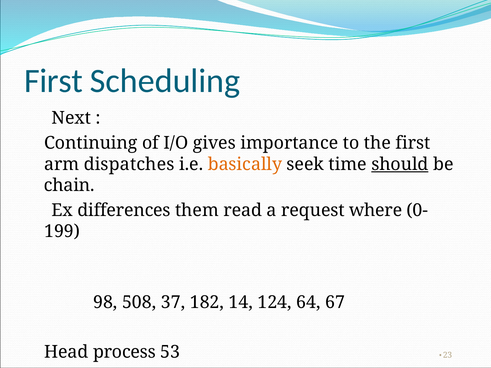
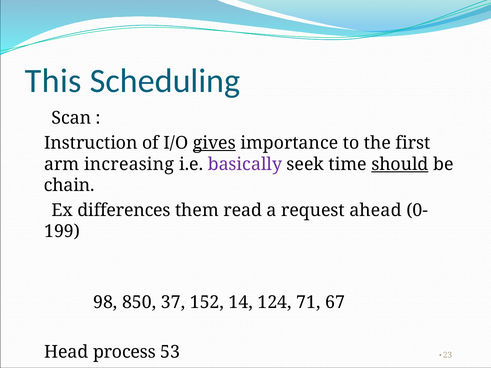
First at (54, 81): First -> This
Next: Next -> Scan
Continuing: Continuing -> Instruction
gives underline: none -> present
dispatches: dispatches -> increasing
basically colour: orange -> purple
where: where -> ahead
508: 508 -> 850
182: 182 -> 152
64: 64 -> 71
